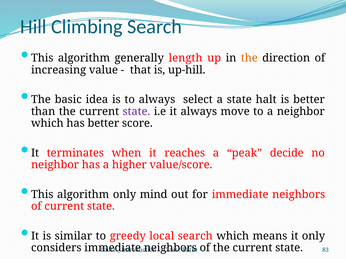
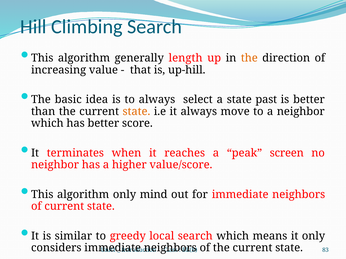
halt: halt -> past
state at (136, 112) colour: purple -> orange
decide: decide -> screen
